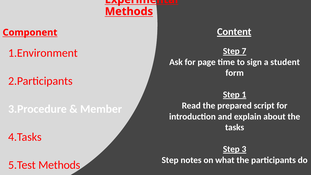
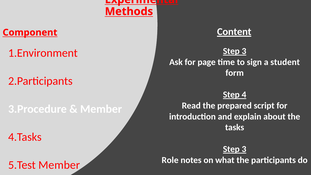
7 at (244, 51): 7 -> 3
1: 1 -> 4
Step at (170, 160): Step -> Role
Methods at (59, 165): Methods -> Member
